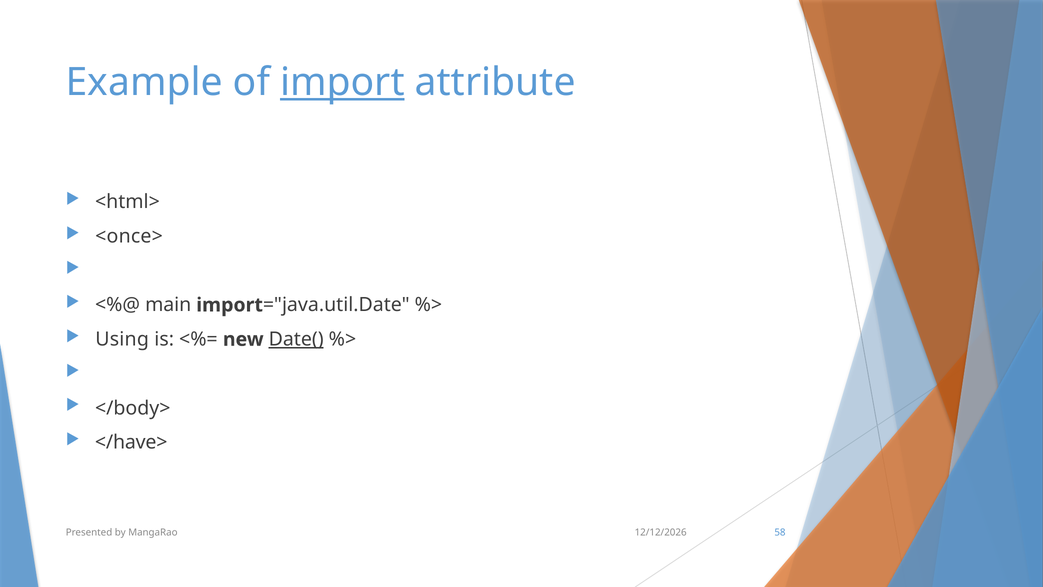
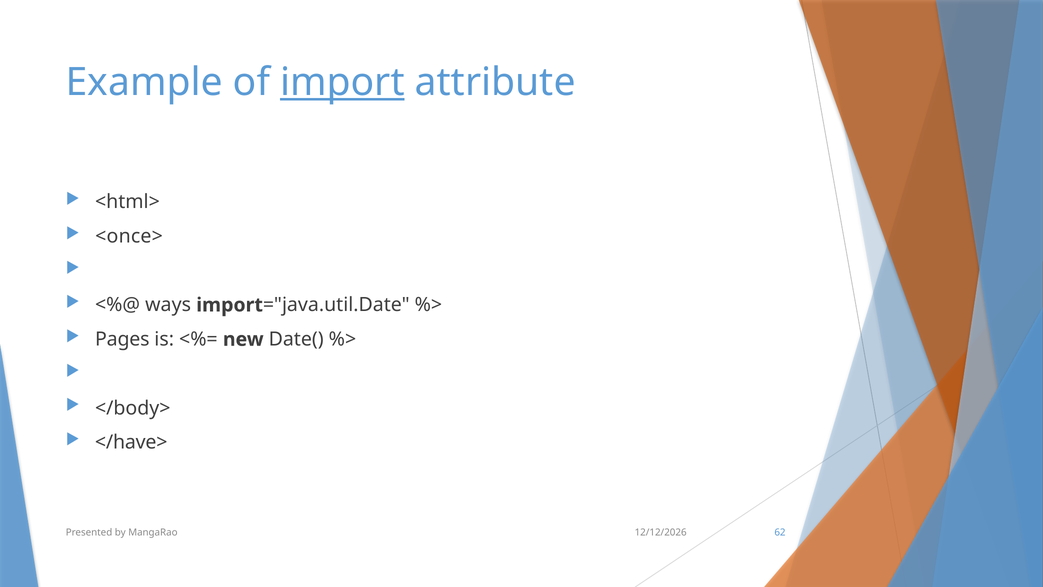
main: main -> ways
Using: Using -> Pages
Date( underline: present -> none
58: 58 -> 62
